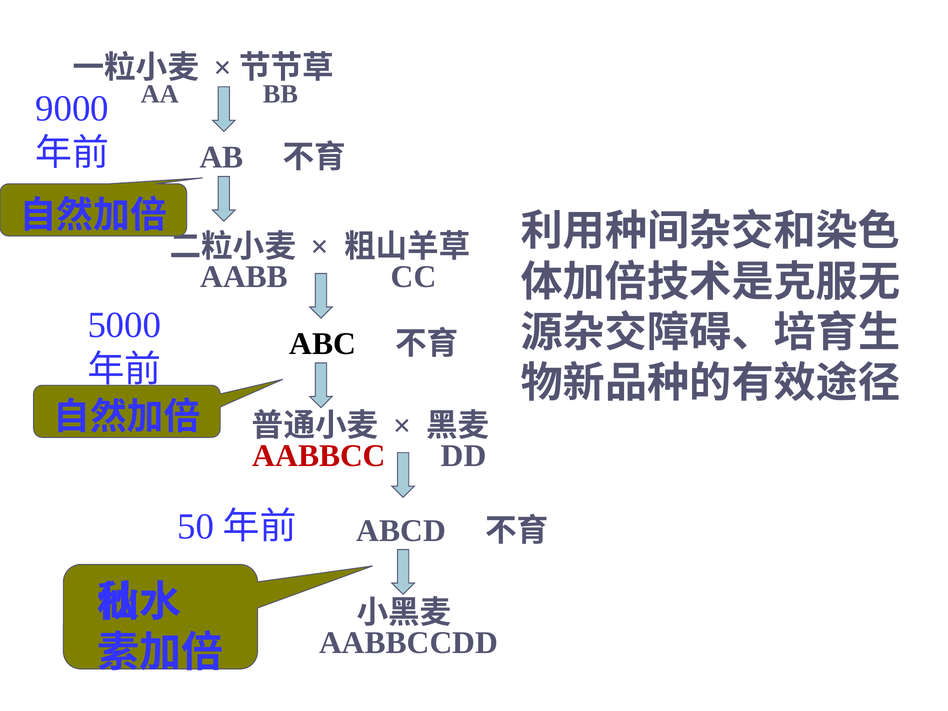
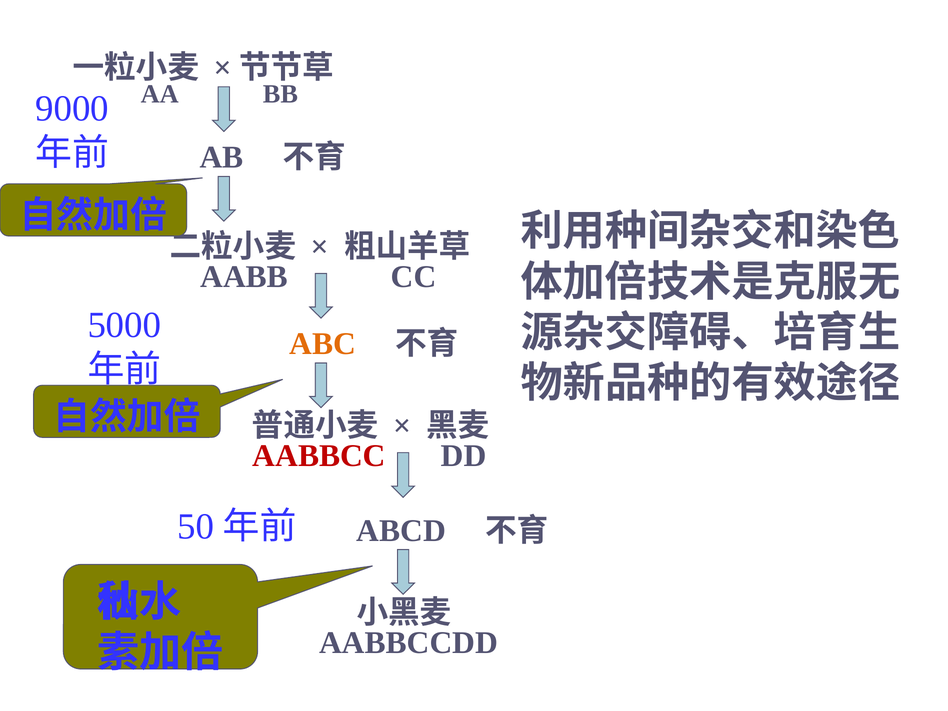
ABC colour: black -> orange
